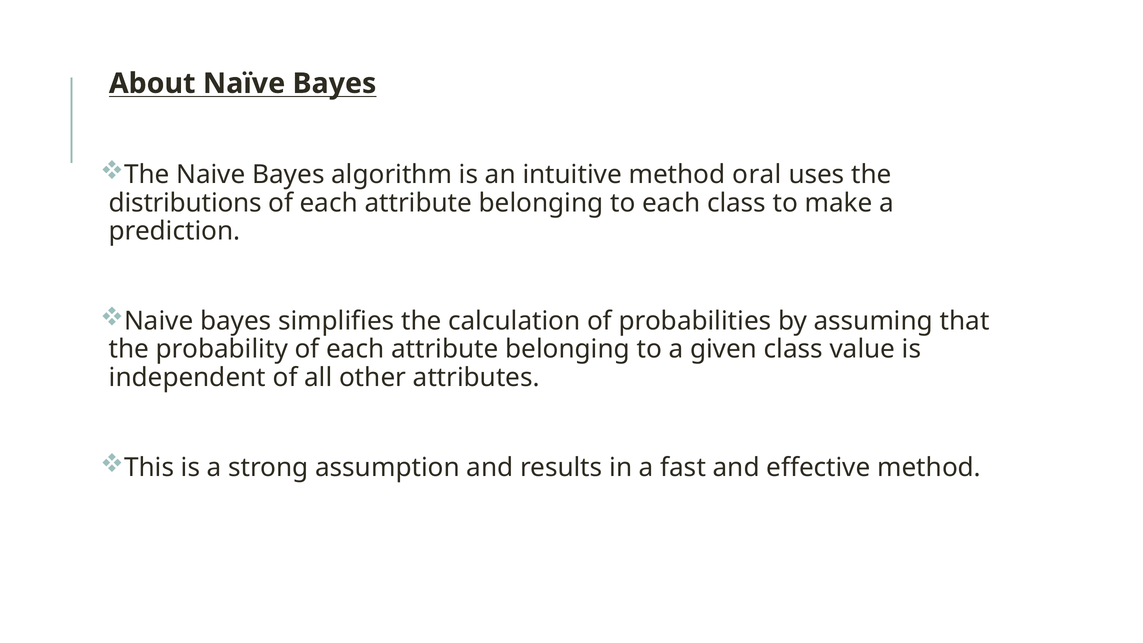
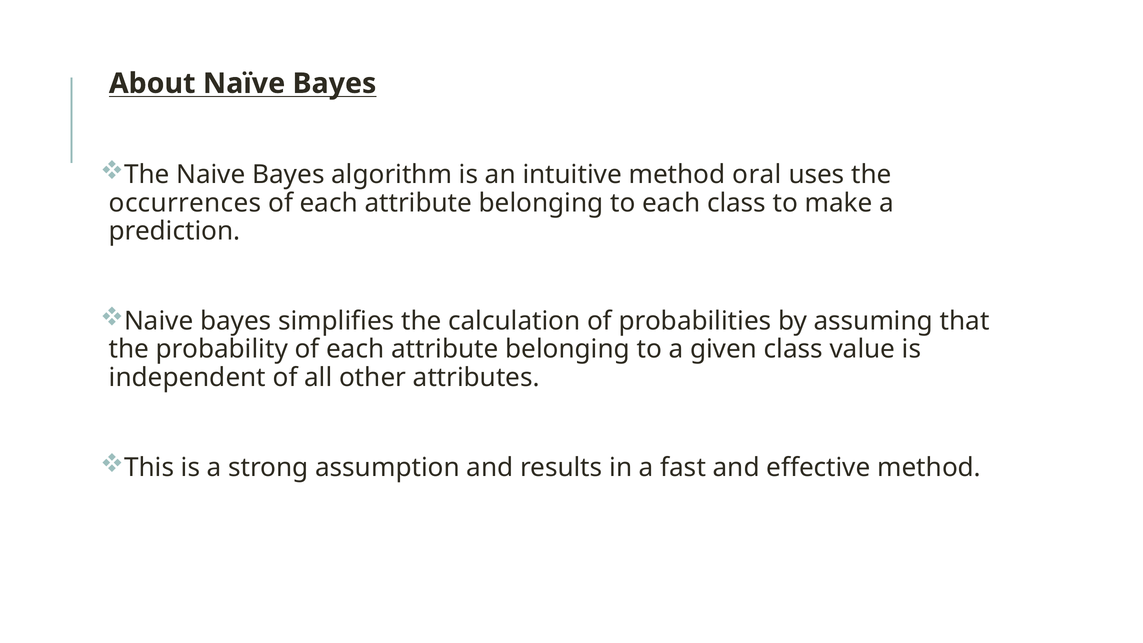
distributions: distributions -> occurrences
